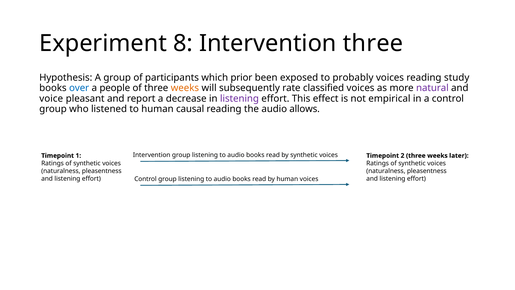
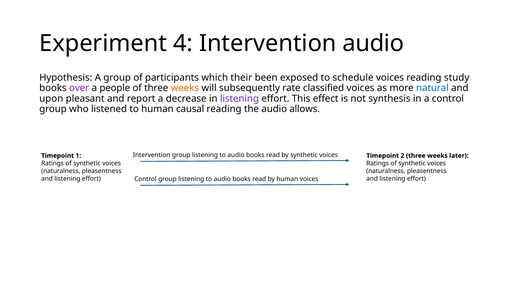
8: 8 -> 4
Intervention three: three -> audio
prior: prior -> their
probably: probably -> schedule
over colour: blue -> purple
natural colour: purple -> blue
voice: voice -> upon
empirical: empirical -> synthesis
